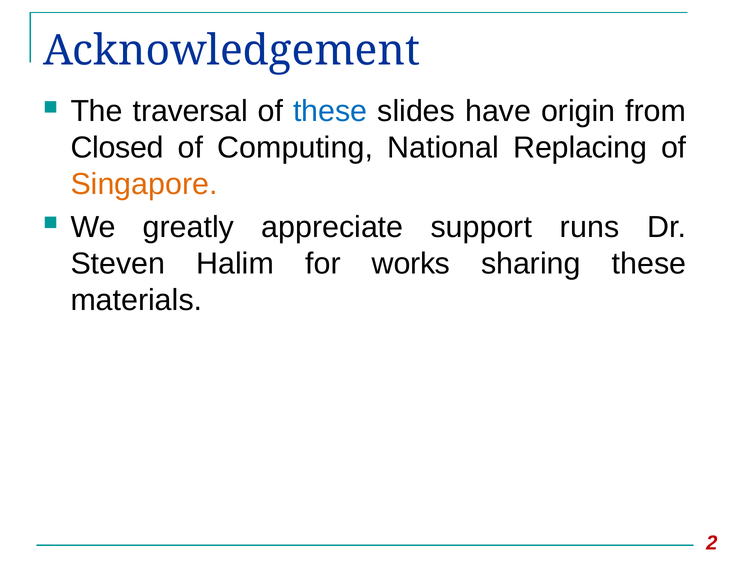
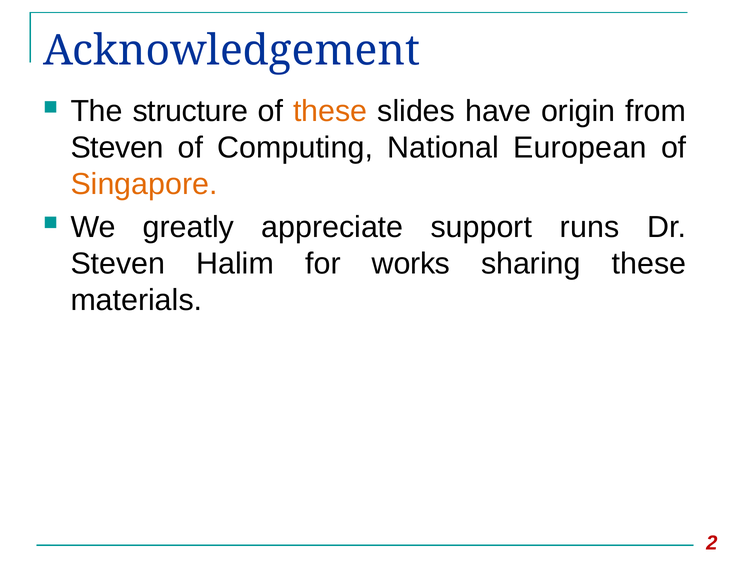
traversal: traversal -> structure
these at (330, 111) colour: blue -> orange
Closed at (117, 148): Closed -> Steven
Replacing: Replacing -> European
